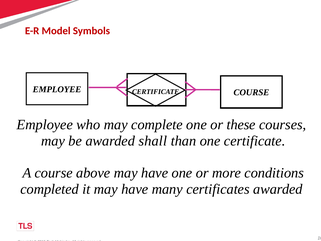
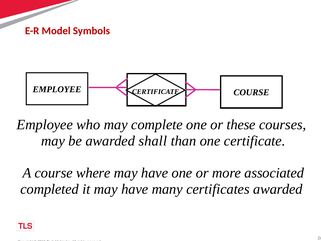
above: above -> where
conditions: conditions -> associated
